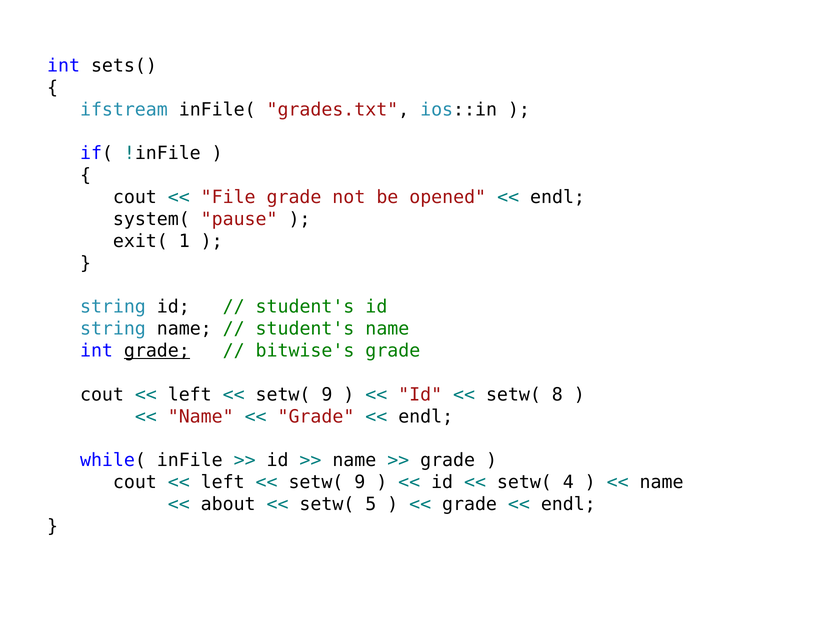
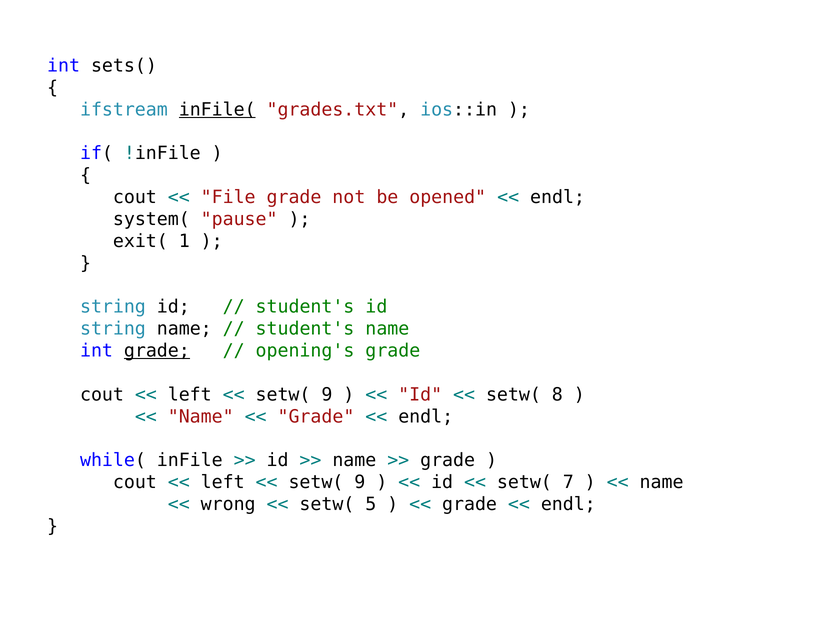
inFile( underline: none -> present
bitwise's: bitwise's -> opening's
4: 4 -> 7
about: about -> wrong
